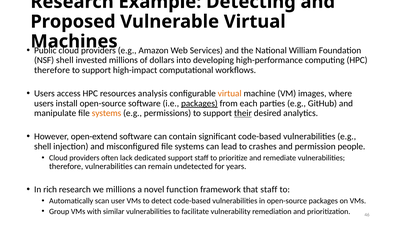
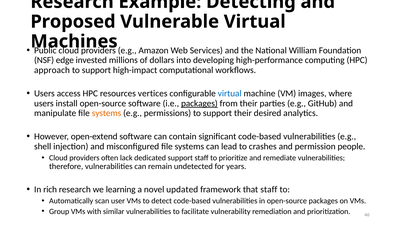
NSF shell: shell -> edge
therefore at (52, 70): therefore -> approach
analysis: analysis -> vertices
virtual at (230, 93) colour: orange -> blue
from each: each -> their
their at (243, 113) underline: present -> none
we millions: millions -> learning
function: function -> updated
